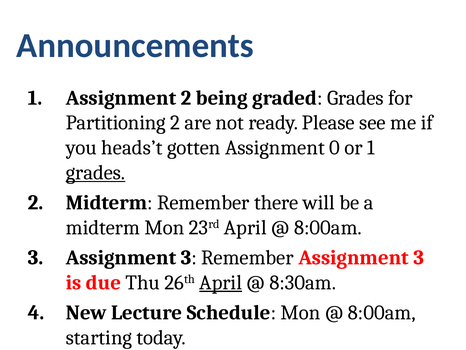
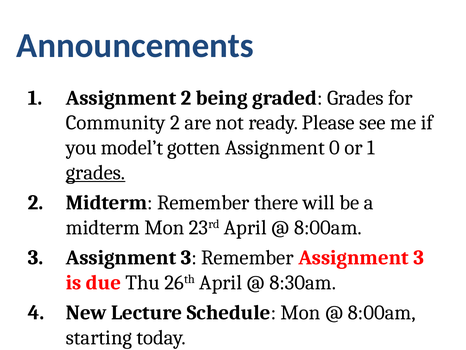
Partitioning: Partitioning -> Community
heads’t: heads’t -> model’t
April at (221, 282) underline: present -> none
